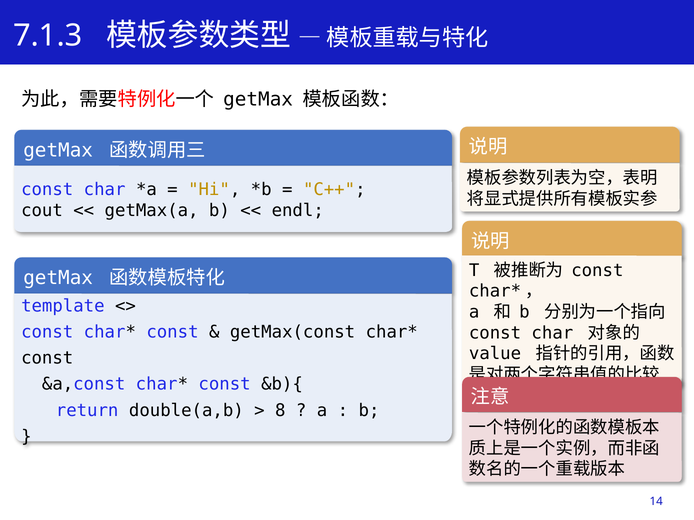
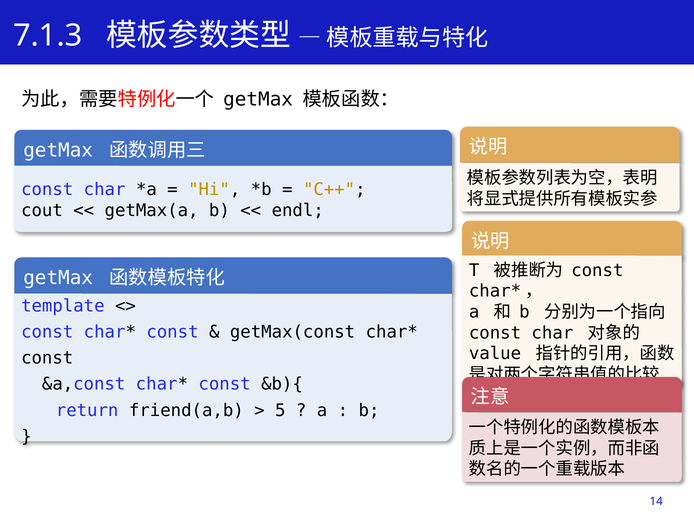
double(a,b: double(a,b -> friend(a,b
8: 8 -> 5
